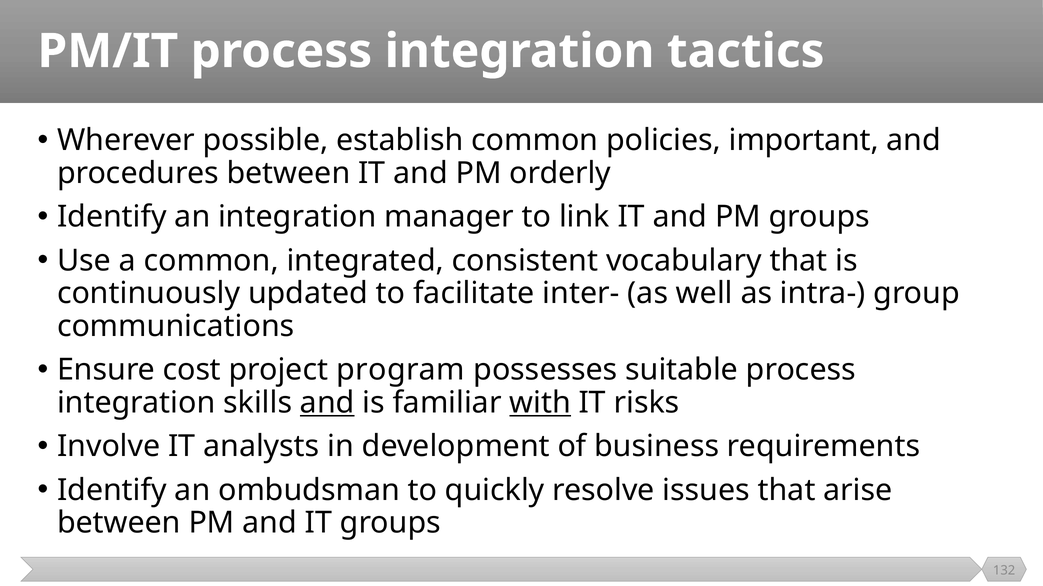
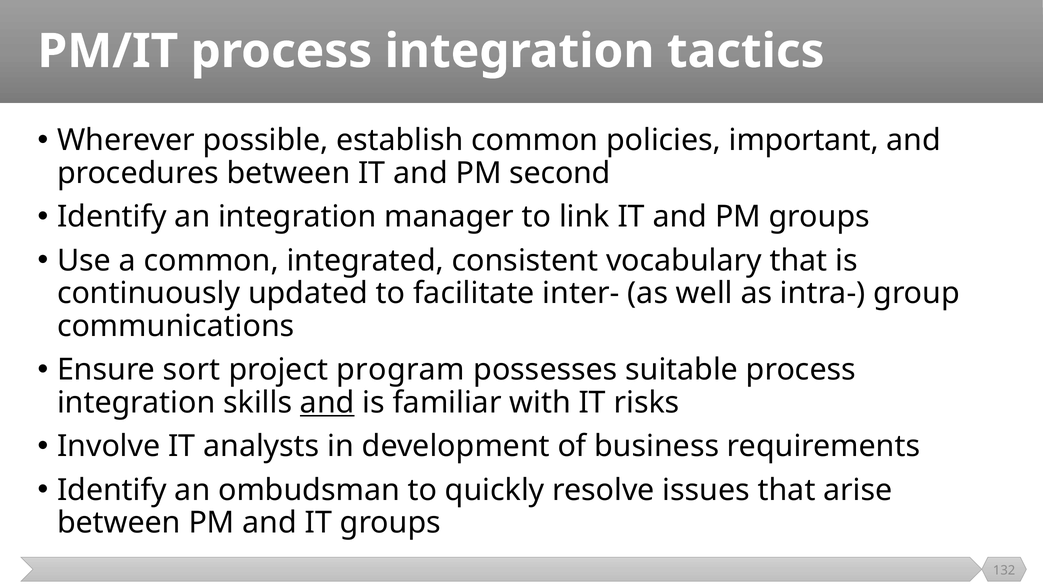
orderly: orderly -> second
cost: cost -> sort
with underline: present -> none
